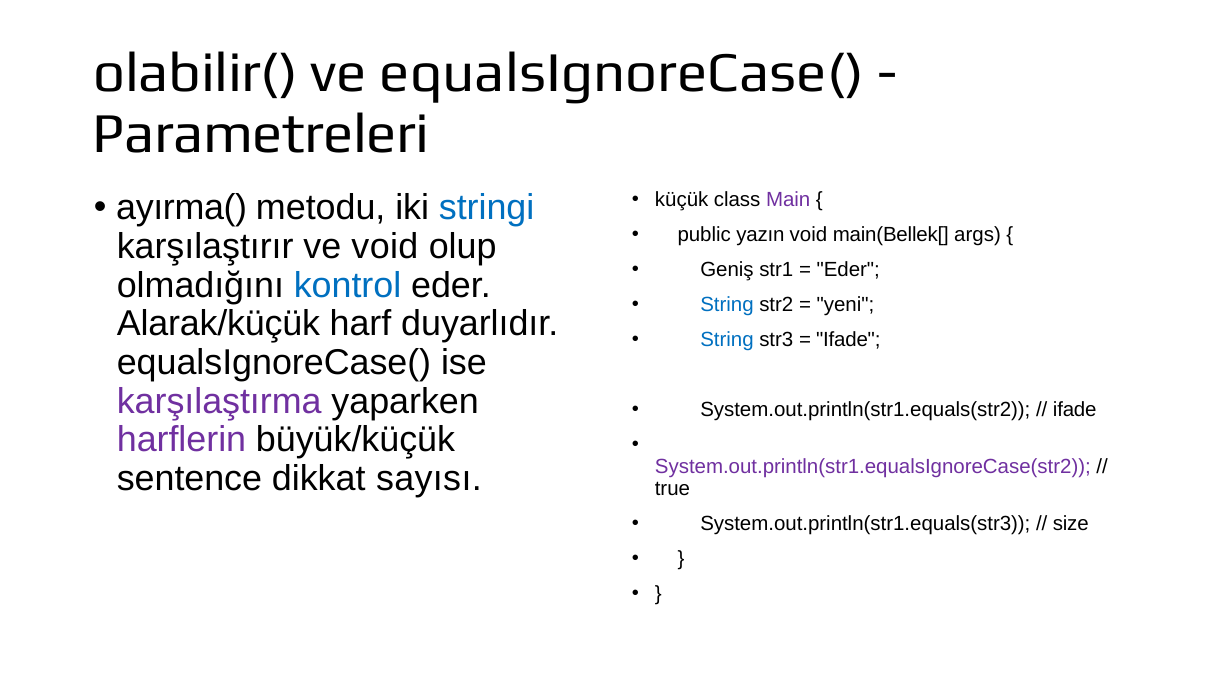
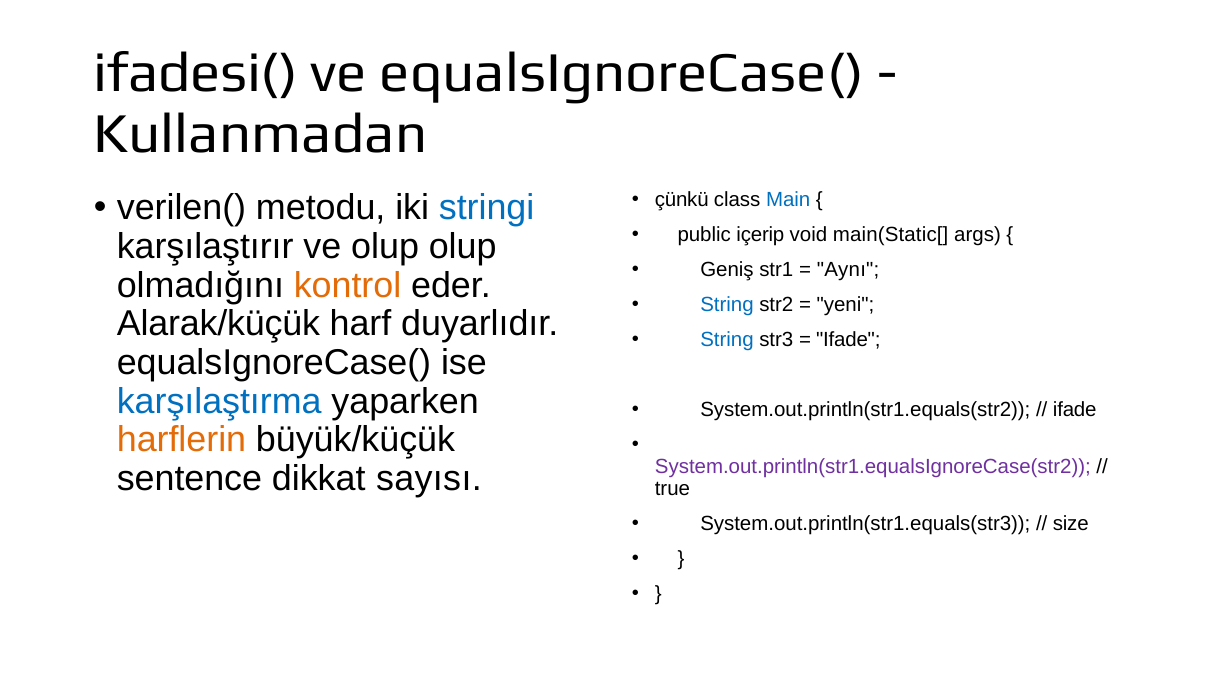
olabilir(: olabilir( -> ifadesi(
Parametreleri: Parametreleri -> Kullanmadan
küçük: küçük -> çünkü
Main colour: purple -> blue
ayırma(: ayırma( -> verilen(
yazın: yazın -> içerip
main(Bellek[: main(Bellek[ -> main(Static[
ve void: void -> olup
Eder at (848, 270): Eder -> Aynı
kontrol colour: blue -> orange
karşılaştırma colour: purple -> blue
harflerin colour: purple -> orange
